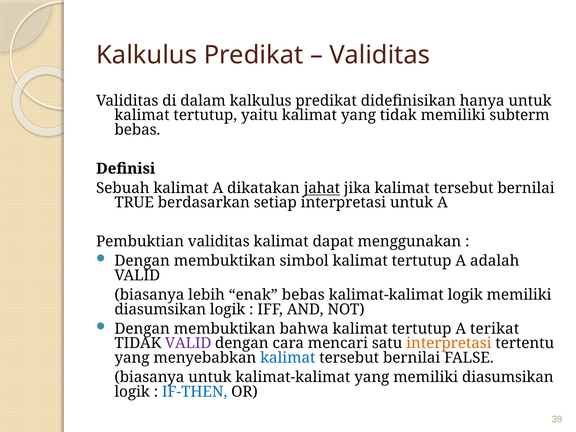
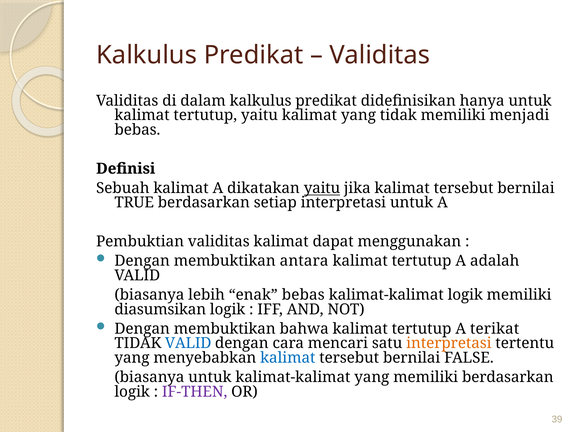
subterm: subterm -> menjadi
dikatakan jahat: jahat -> yaitu
simbol: simbol -> antara
VALID at (188, 343) colour: purple -> blue
yang memiliki diasumsikan: diasumsikan -> berdasarkan
IF-THEN colour: blue -> purple
